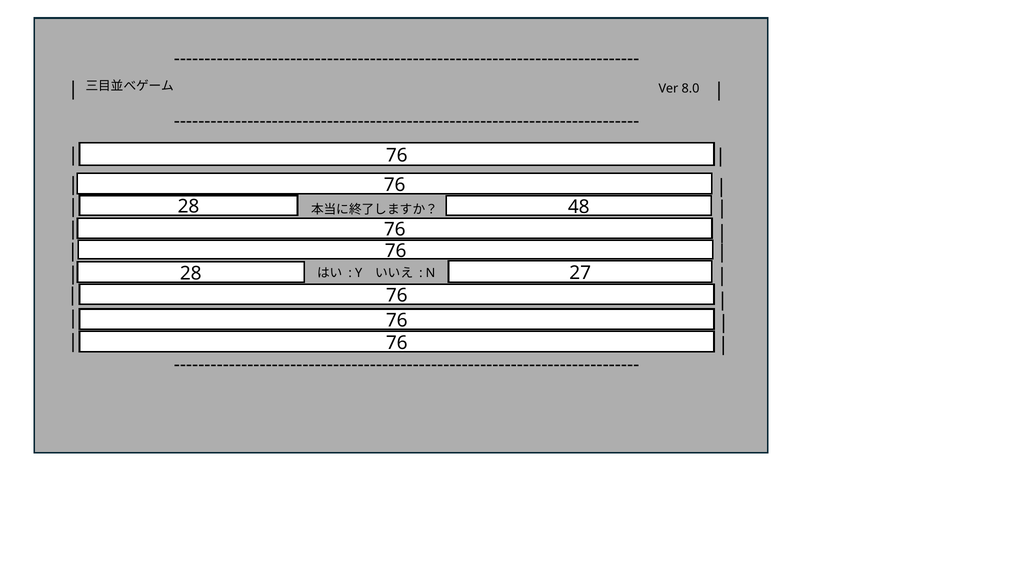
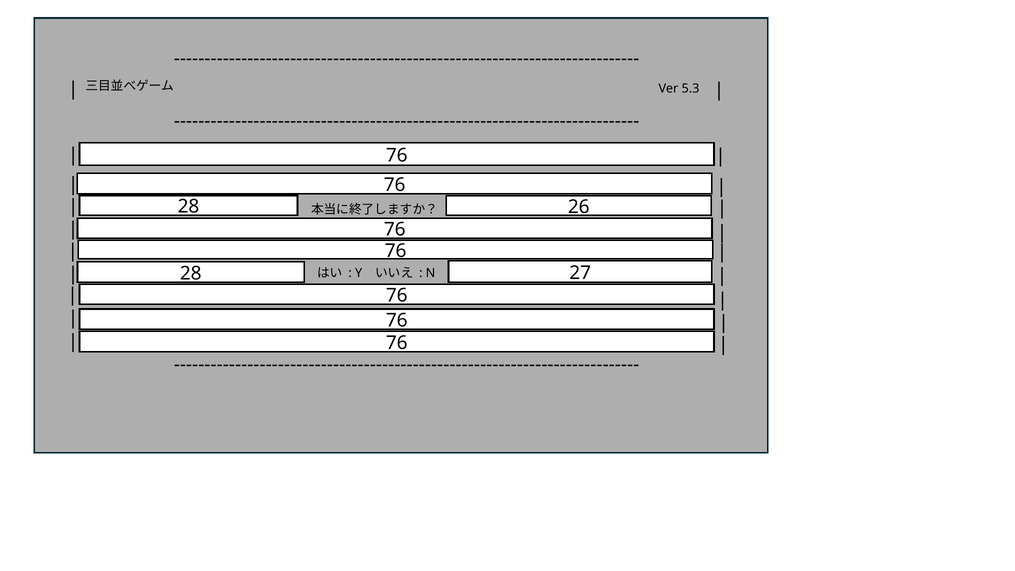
8.0: 8.0 -> 5.3
48: 48 -> 26
